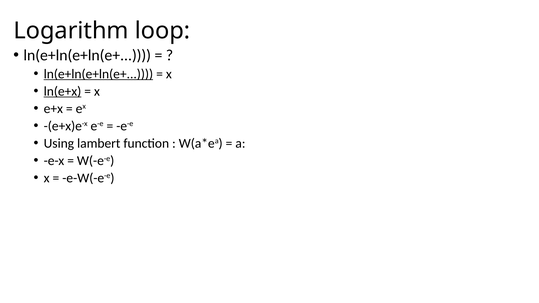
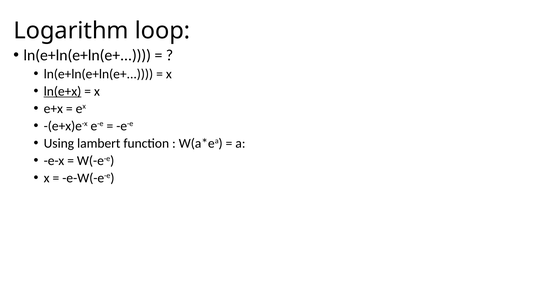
ln(e+ln(e+ln(e+ at (98, 74) underline: present -> none
